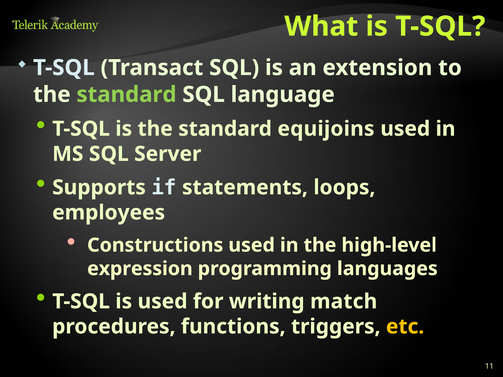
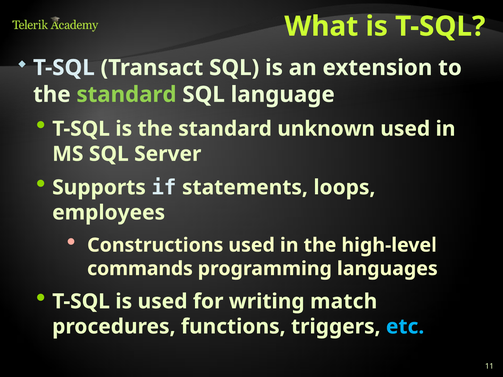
equijoins: equijoins -> unknown
expression: expression -> commands
etc colour: yellow -> light blue
